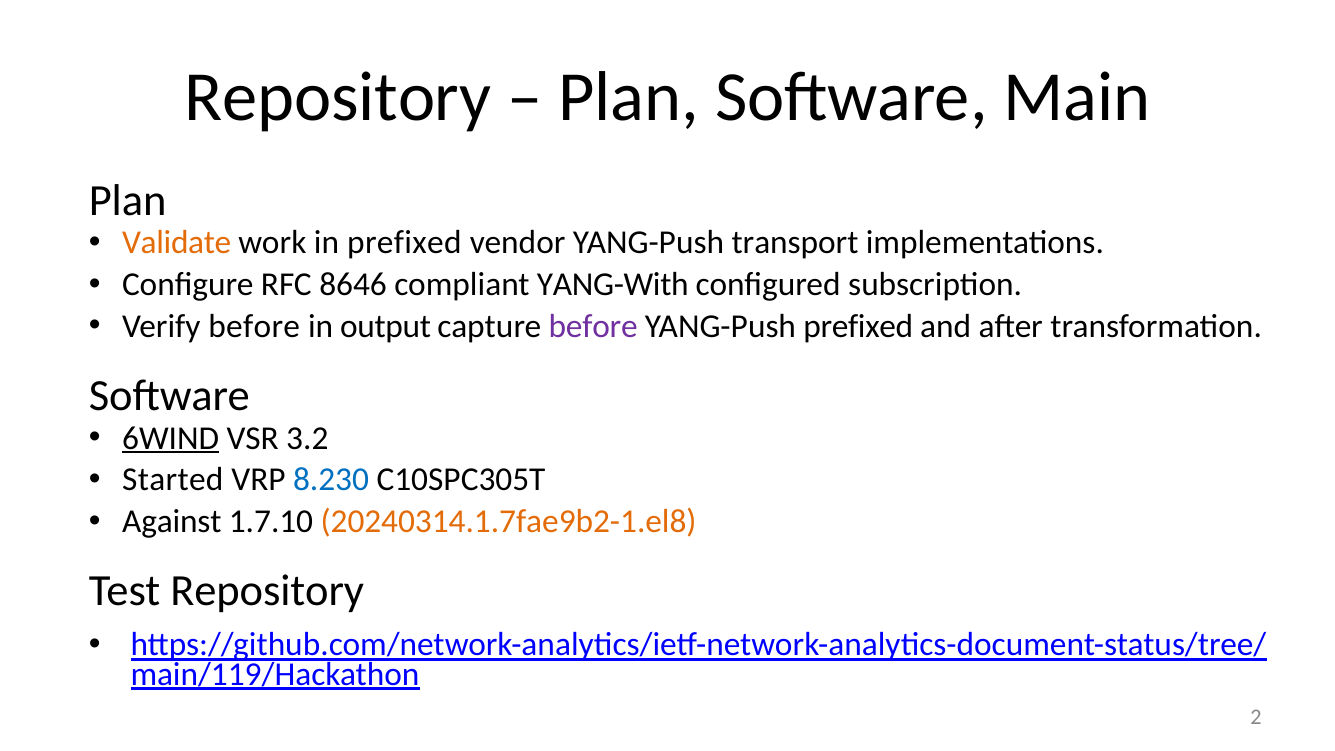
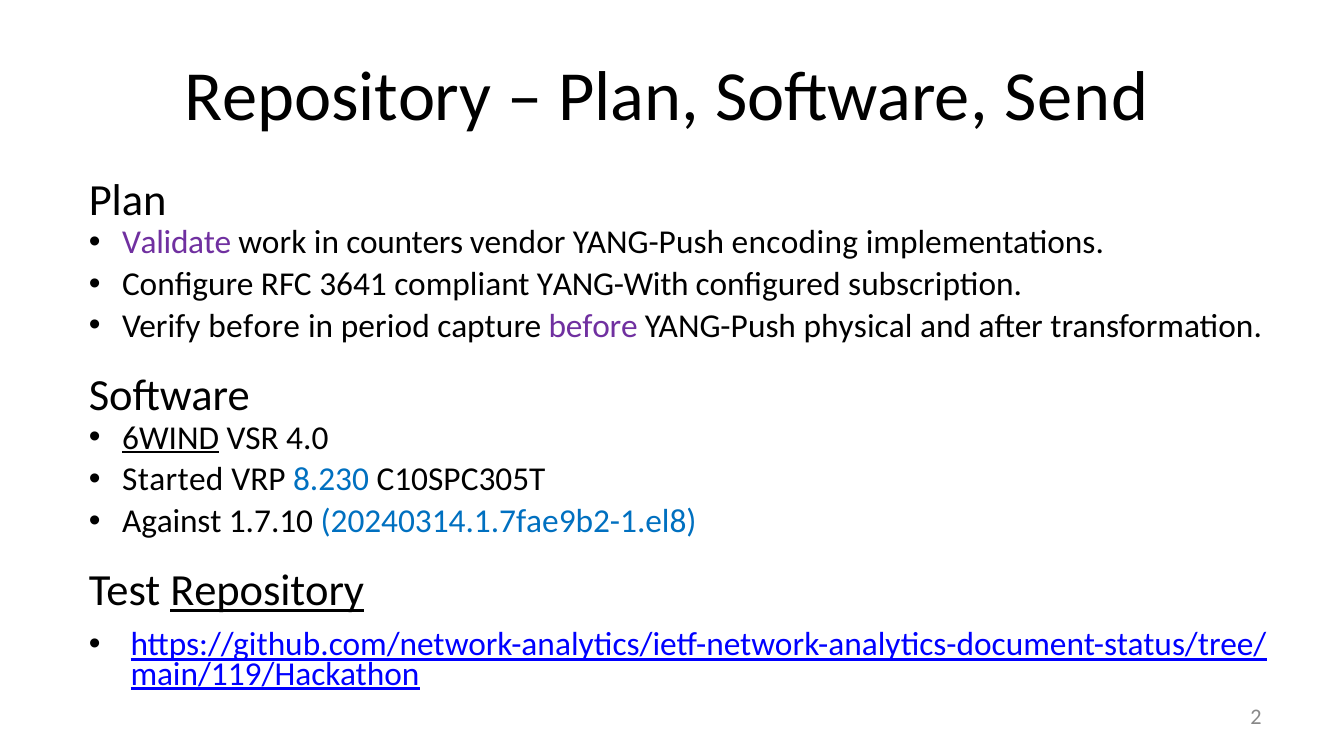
Main: Main -> Send
Validate colour: orange -> purple
in prefixed: prefixed -> counters
transport: transport -> encoding
8646: 8646 -> 3641
output: output -> period
YANG-Push prefixed: prefixed -> physical
3.2: 3.2 -> 4.0
20240314.1.7fae9b2-1.el8 colour: orange -> blue
Repository at (267, 591) underline: none -> present
